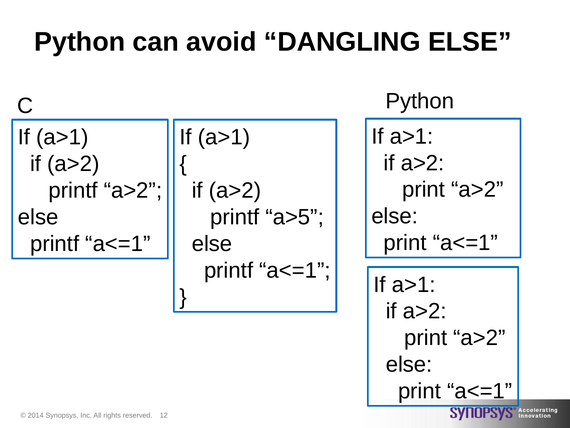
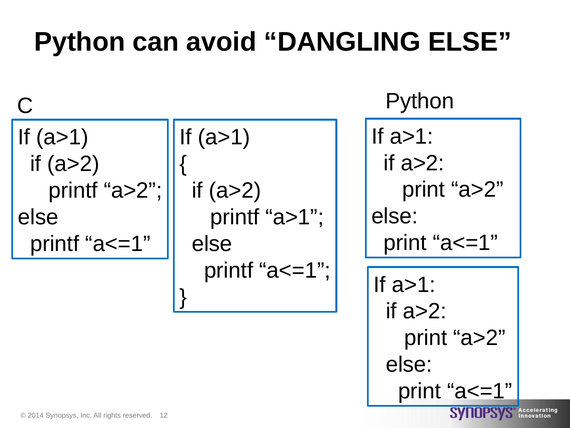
printf a>5: a>5 -> a>1
